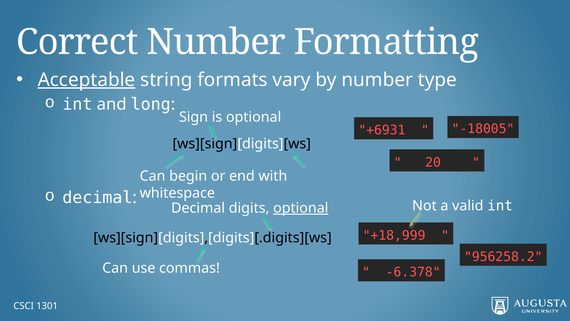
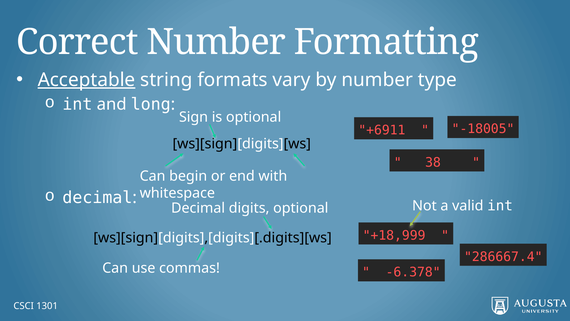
+6931: +6931 -> +6911
20: 20 -> 38
optional at (301, 208) underline: present -> none
956258.2: 956258.2 -> 286667.4
